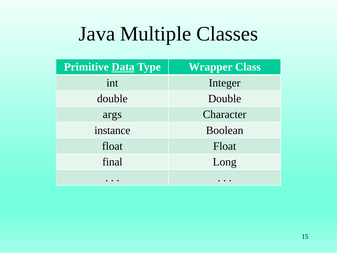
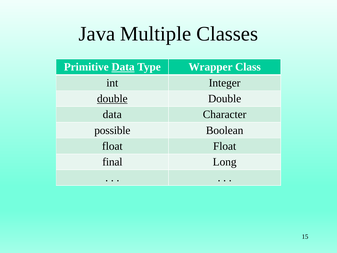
double at (112, 99) underline: none -> present
args at (112, 114): args -> data
instance: instance -> possible
